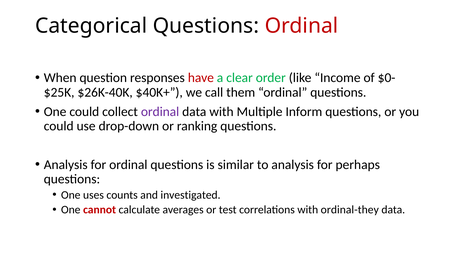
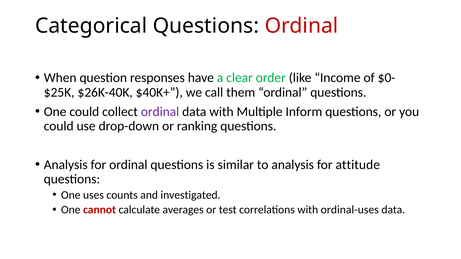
have colour: red -> black
perhaps: perhaps -> attitude
ordinal-they: ordinal-they -> ordinal-uses
